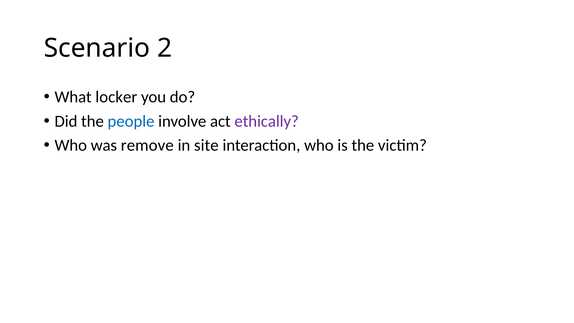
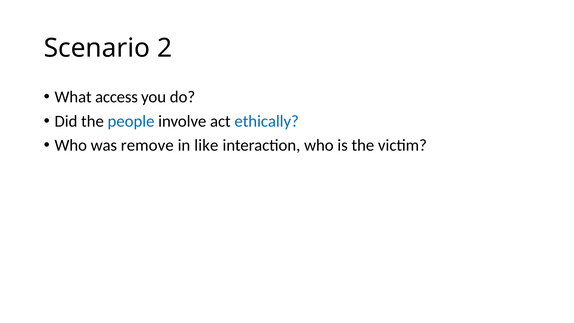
locker: locker -> access
ethically colour: purple -> blue
site: site -> like
